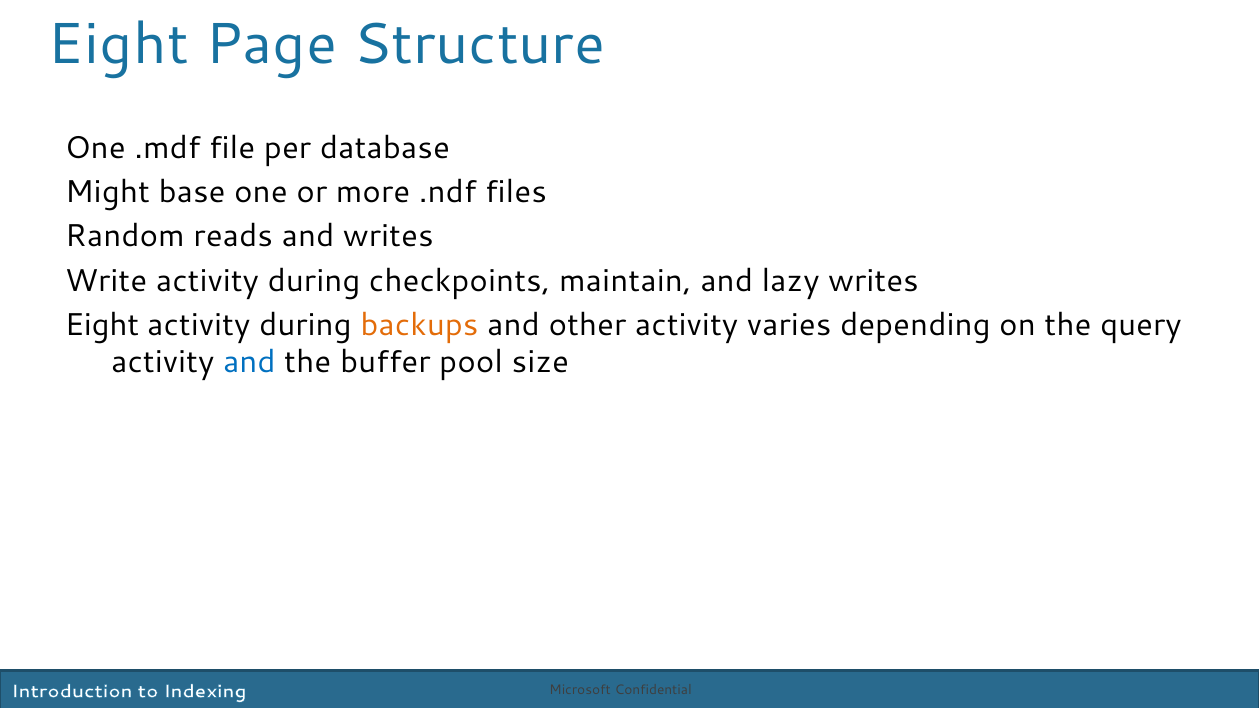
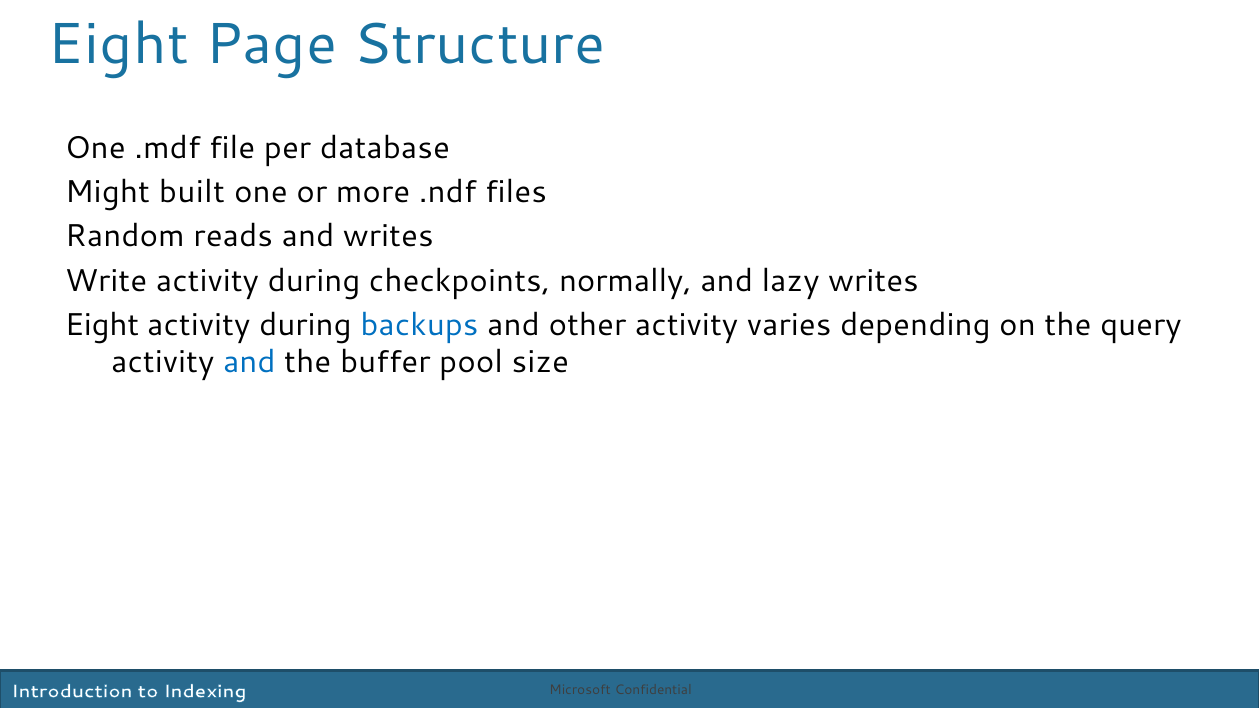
base: base -> built
maintain: maintain -> normally
backups colour: orange -> blue
